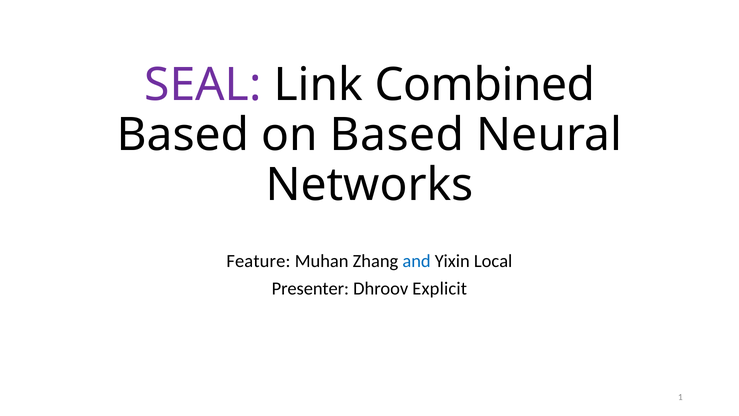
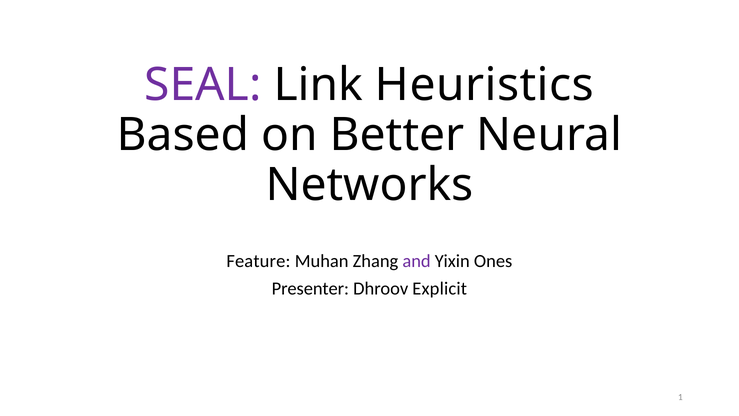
Combined: Combined -> Heuristics
on Based: Based -> Better
and colour: blue -> purple
Local: Local -> Ones
